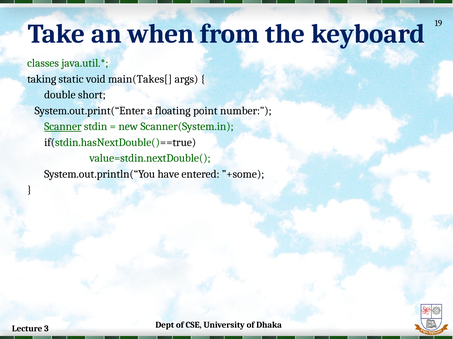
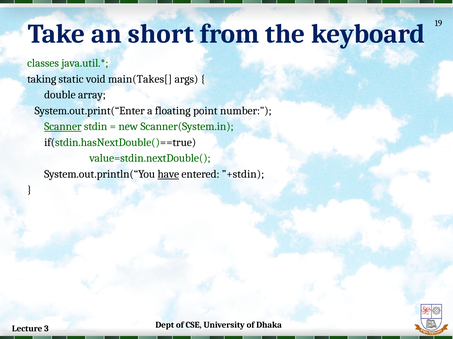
when: when -> short
short: short -> array
have underline: none -> present
”+some: ”+some -> ”+stdin
